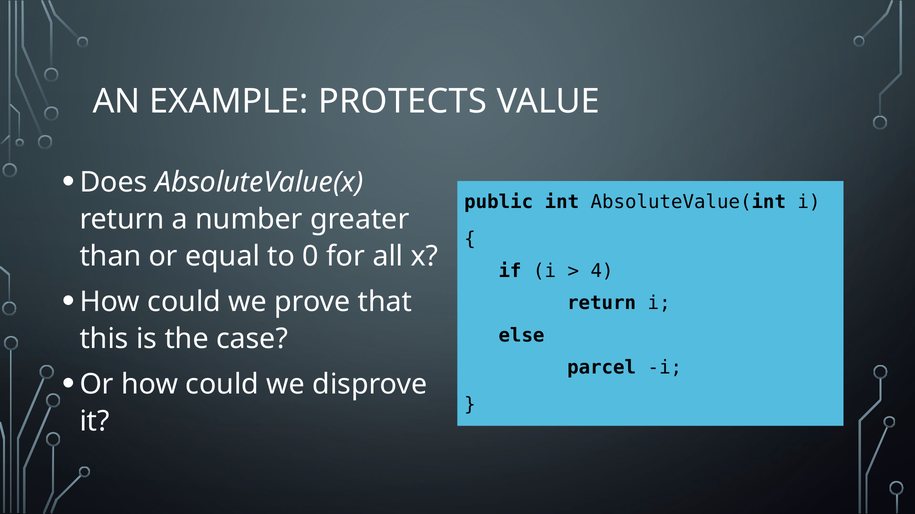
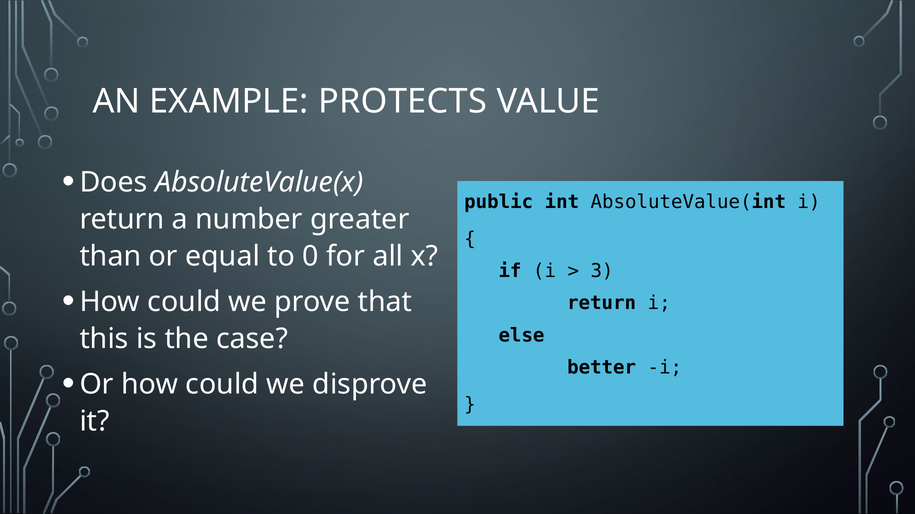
4: 4 -> 3
parcel: parcel -> better
